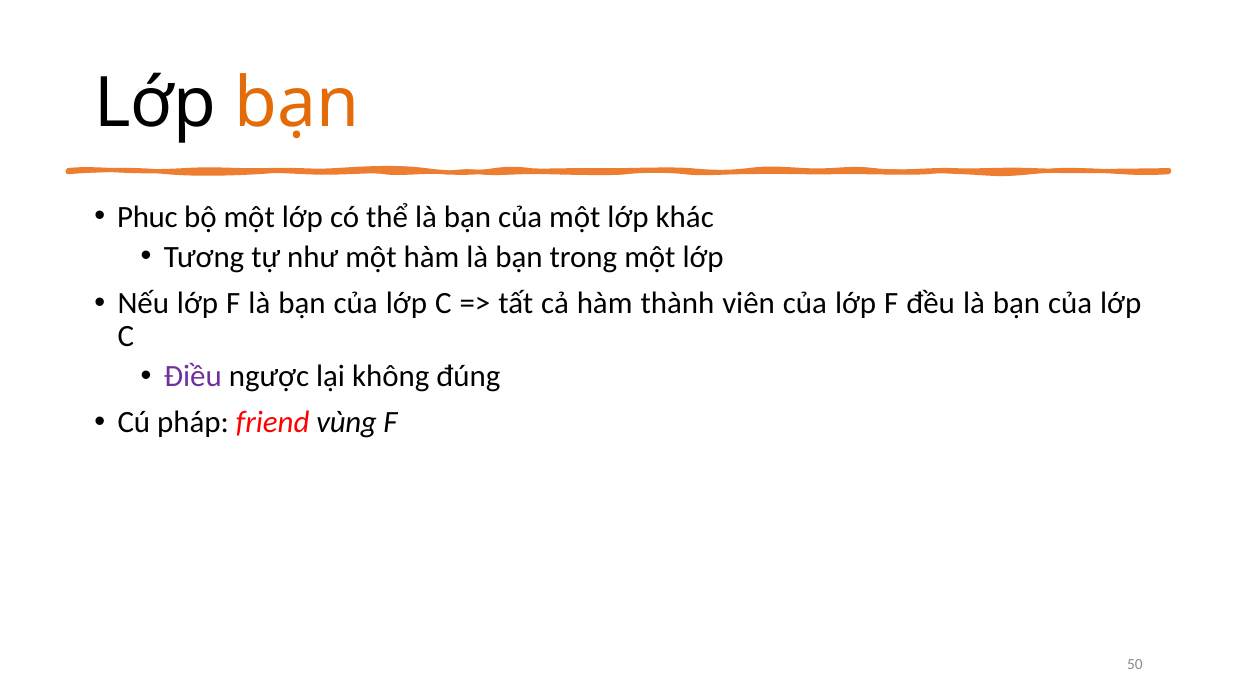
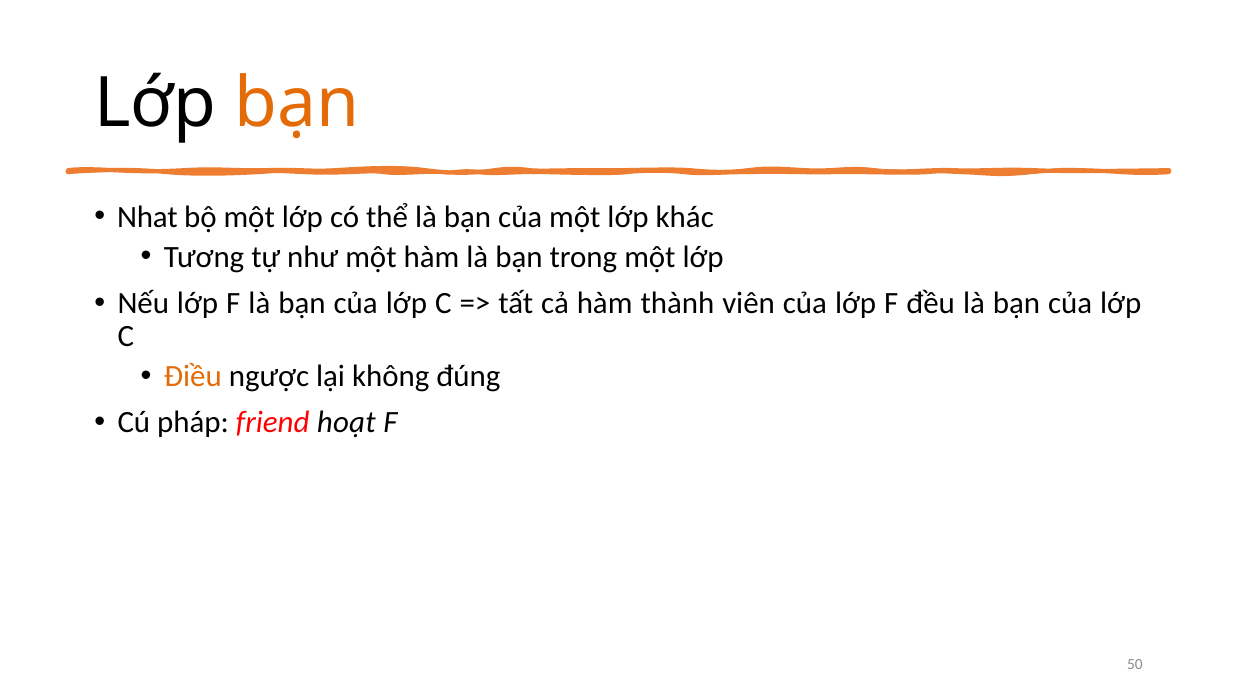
Phuc: Phuc -> Nhat
Điều colour: purple -> orange
vùng: vùng -> hoạt
